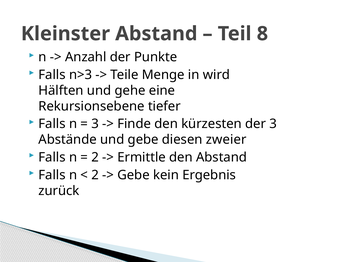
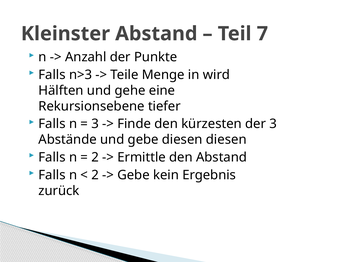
8: 8 -> 7
diesen zweier: zweier -> diesen
